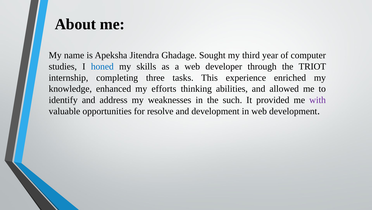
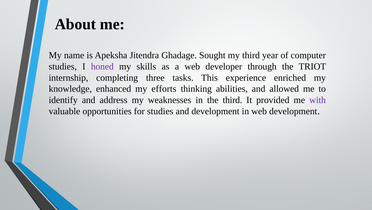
honed colour: blue -> purple
the such: such -> third
for resolve: resolve -> studies
